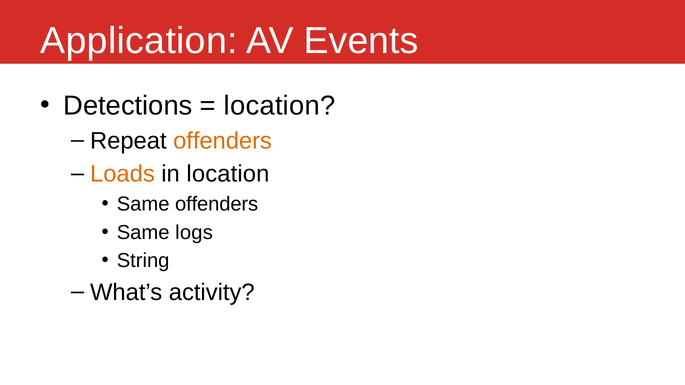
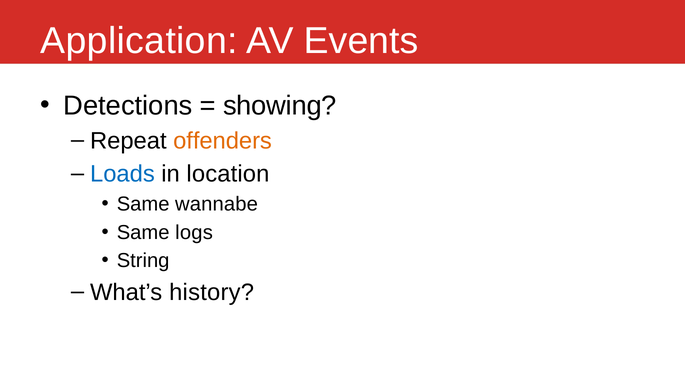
location at (280, 106): location -> showing
Loads colour: orange -> blue
Same offenders: offenders -> wannabe
activity: activity -> history
